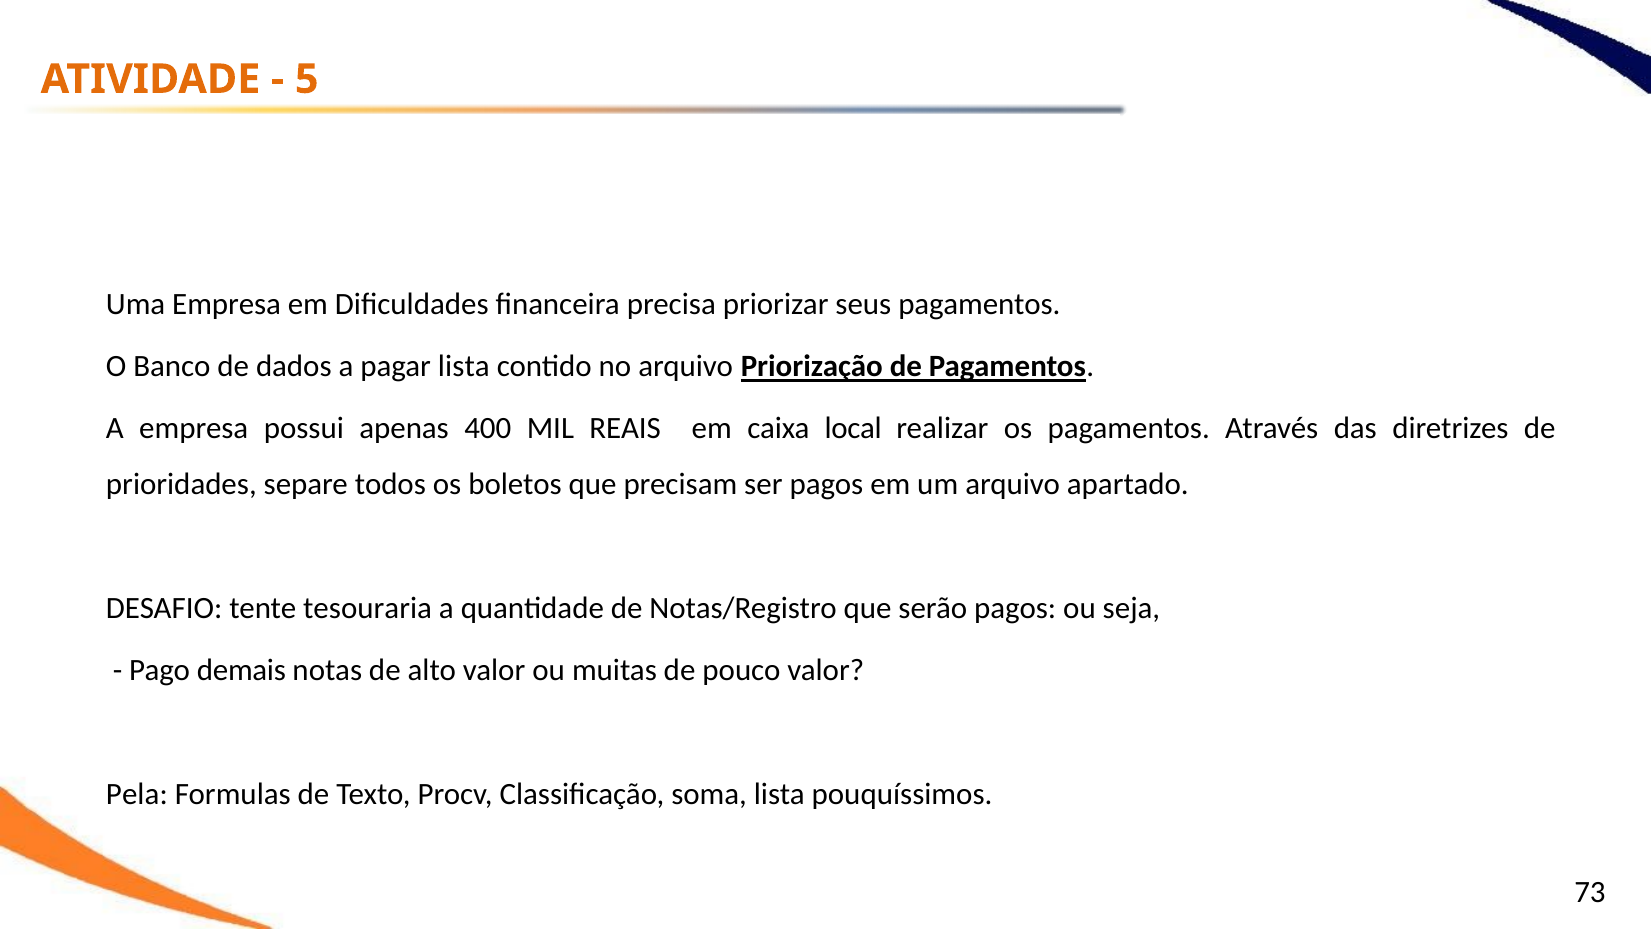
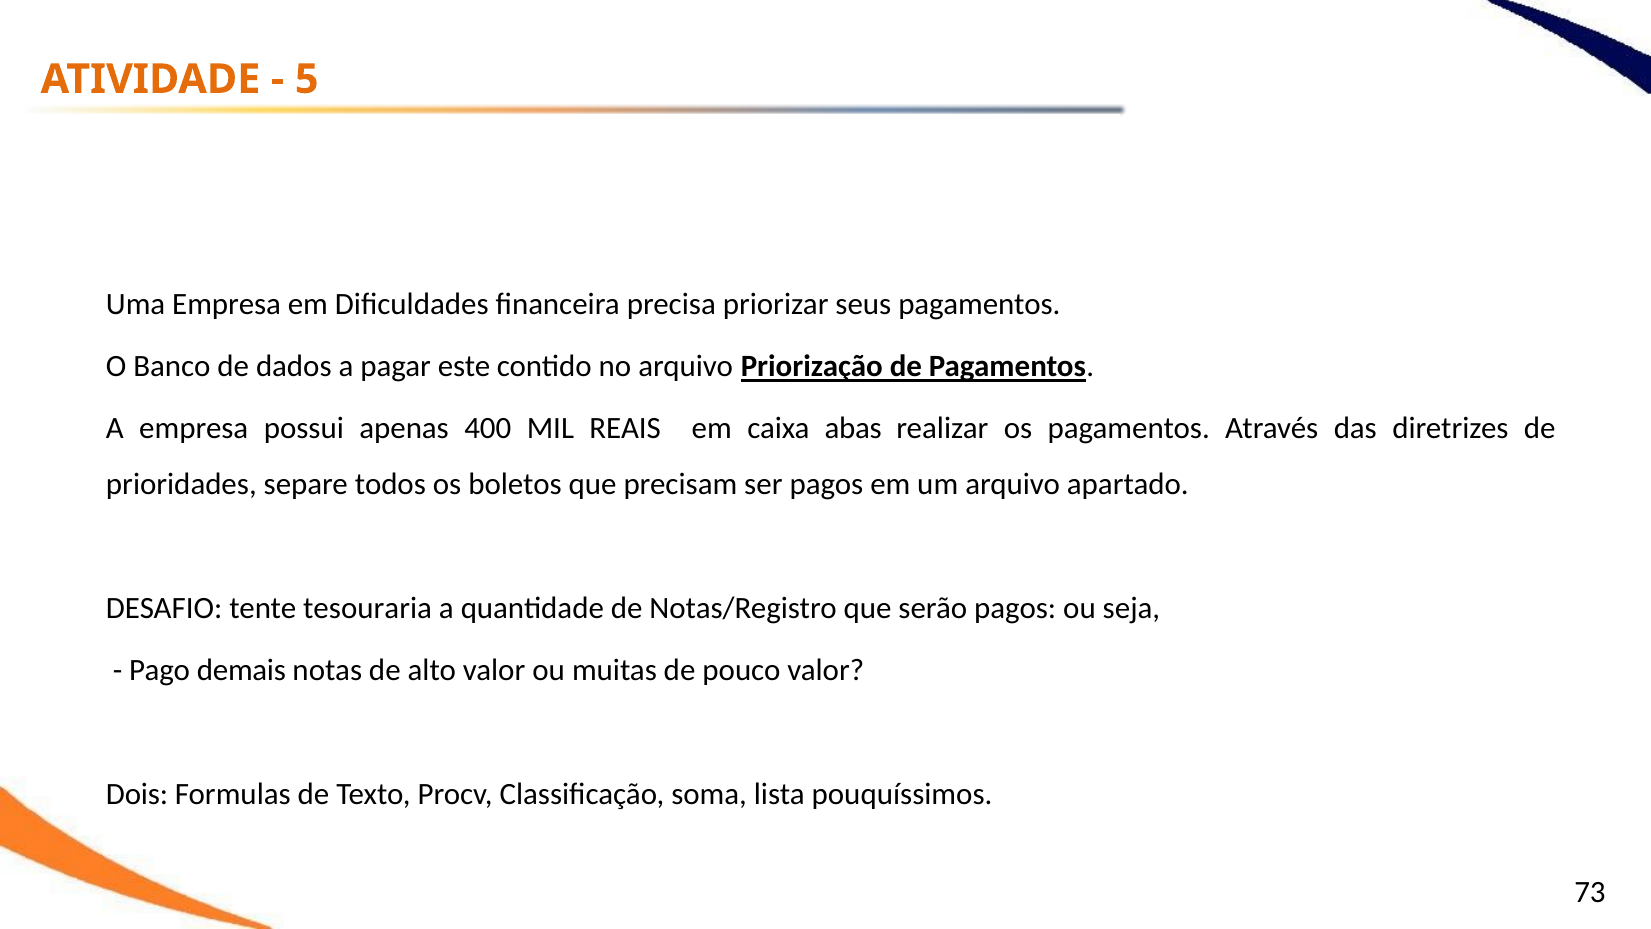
pagar lista: lista -> este
local: local -> abas
Pela: Pela -> Dois
